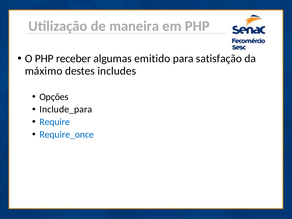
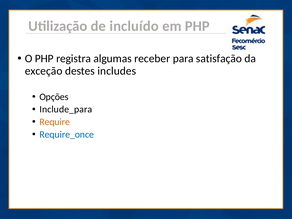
maneira: maneira -> incluído
receber: receber -> registra
emitido: emitido -> receber
máximo: máximo -> exceção
Require colour: blue -> orange
